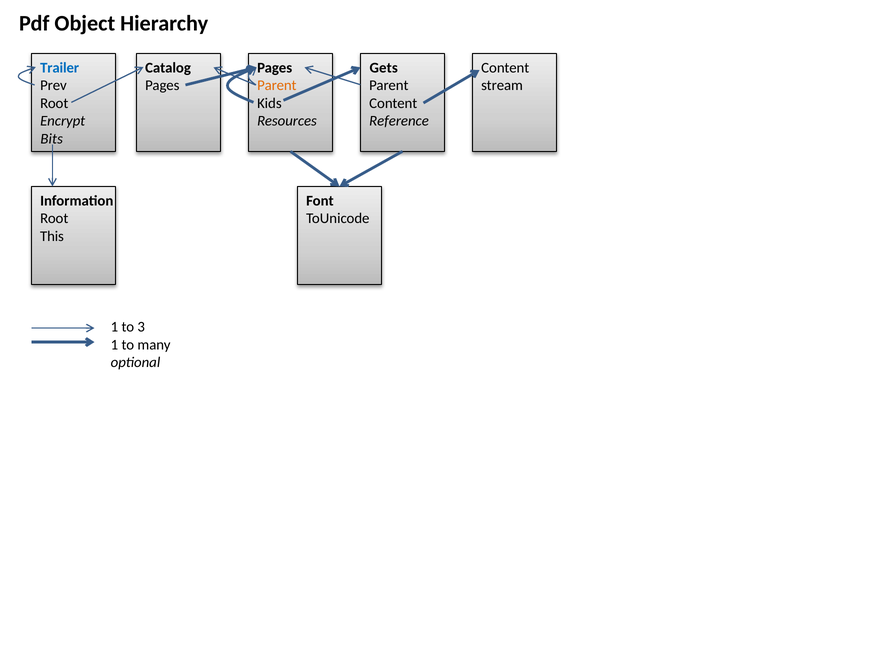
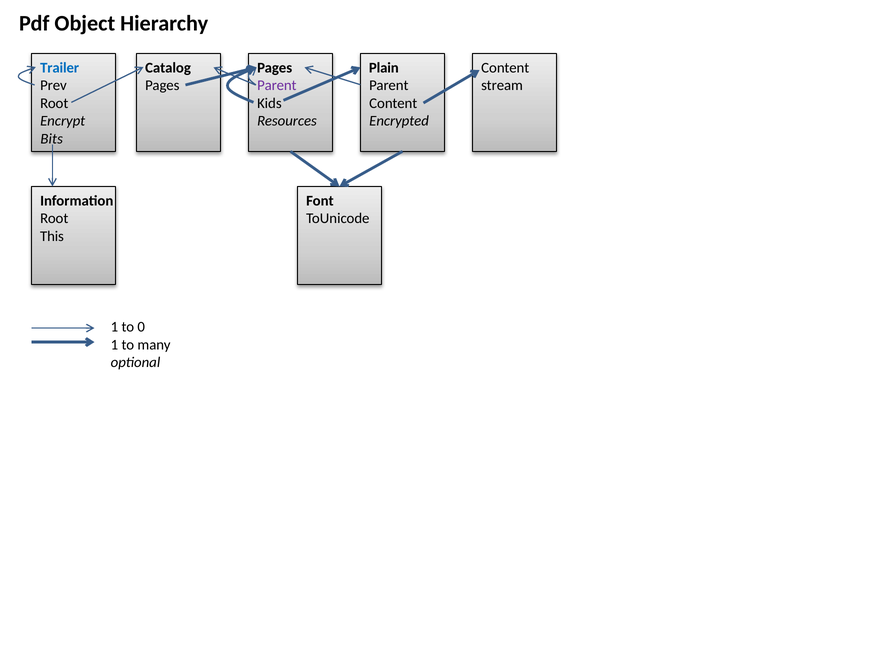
Gets: Gets -> Plain
Parent at (277, 85) colour: orange -> purple
Reference: Reference -> Encrypted
3: 3 -> 0
